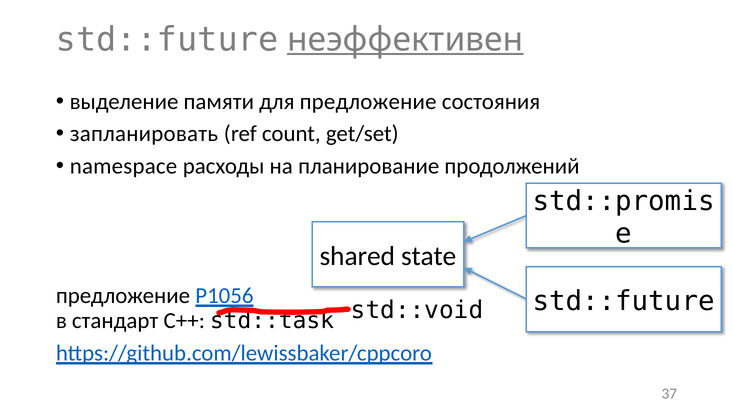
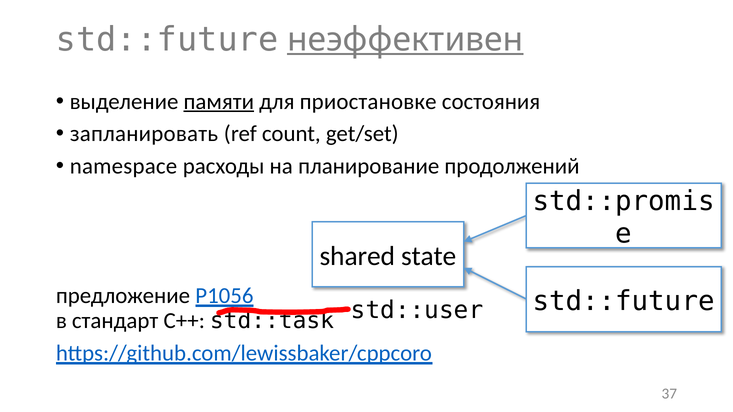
памяти underline: none -> present
для предложение: предложение -> приостановке
std::void: std::void -> std::user
